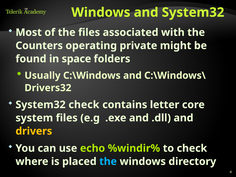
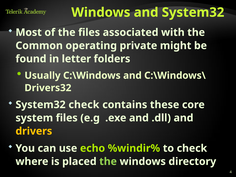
Counters: Counters -> Common
space: space -> letter
letter: letter -> these
the at (108, 161) colour: light blue -> light green
